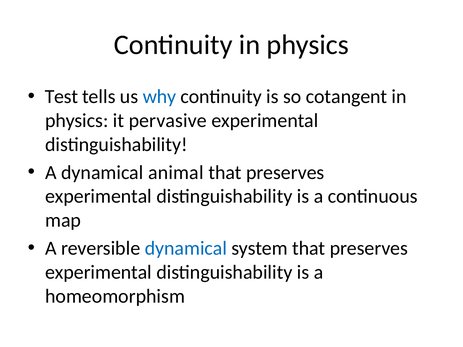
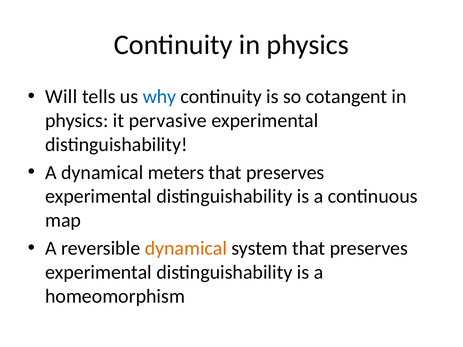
Test: Test -> Will
animal: animal -> meters
dynamical at (186, 249) colour: blue -> orange
